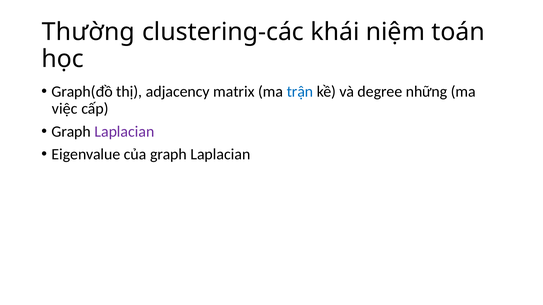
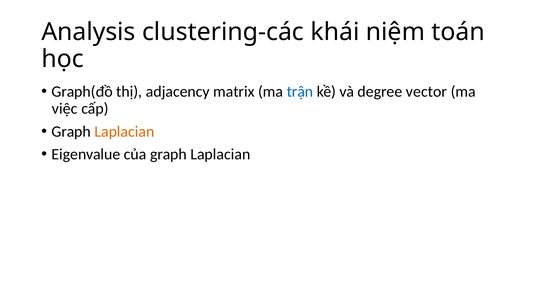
Thường: Thường -> Analysis
những: những -> vector
Laplacian at (124, 132) colour: purple -> orange
